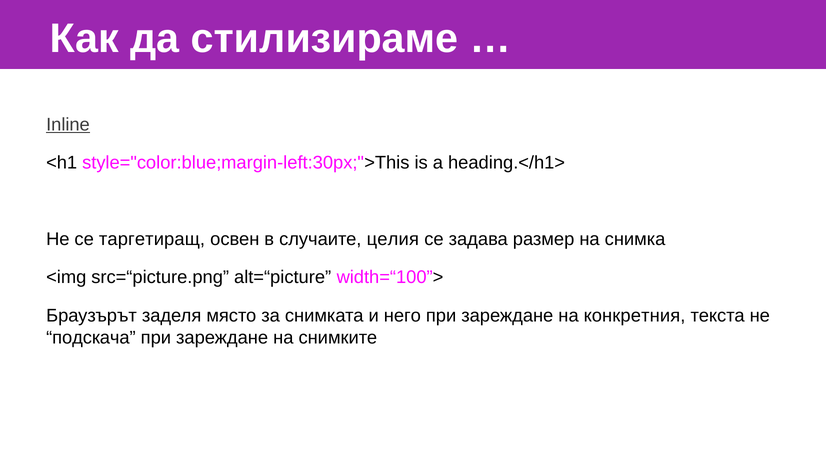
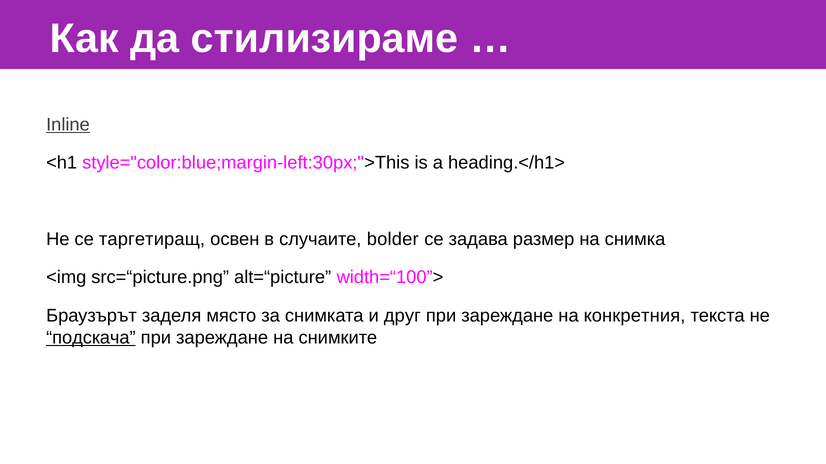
целия: целия -> bolder
него: него -> друг
подскача underline: none -> present
